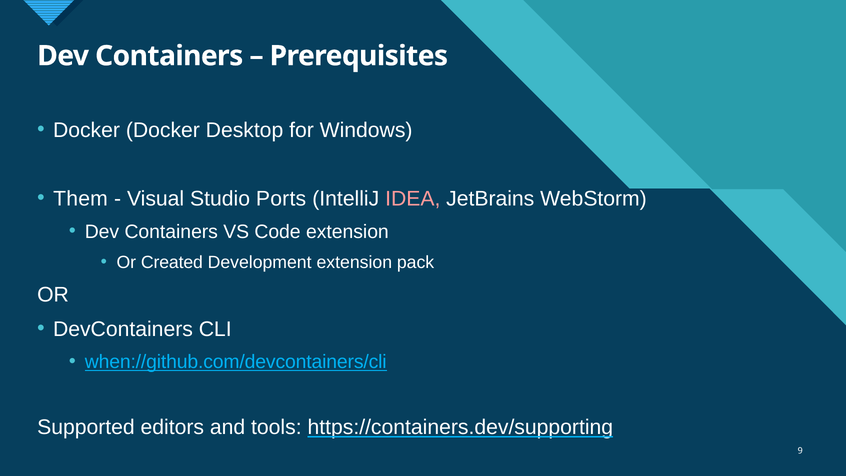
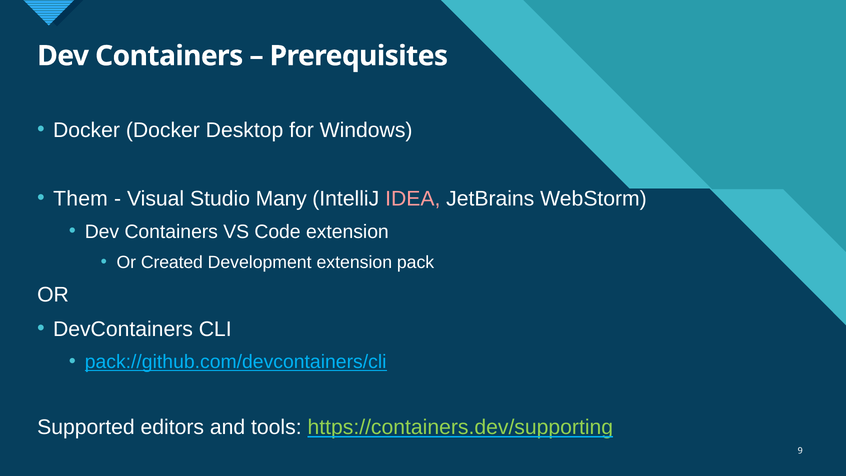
Ports: Ports -> Many
when://github.com/devcontainers/cli: when://github.com/devcontainers/cli -> pack://github.com/devcontainers/cli
https://containers.dev/supporting colour: white -> light green
